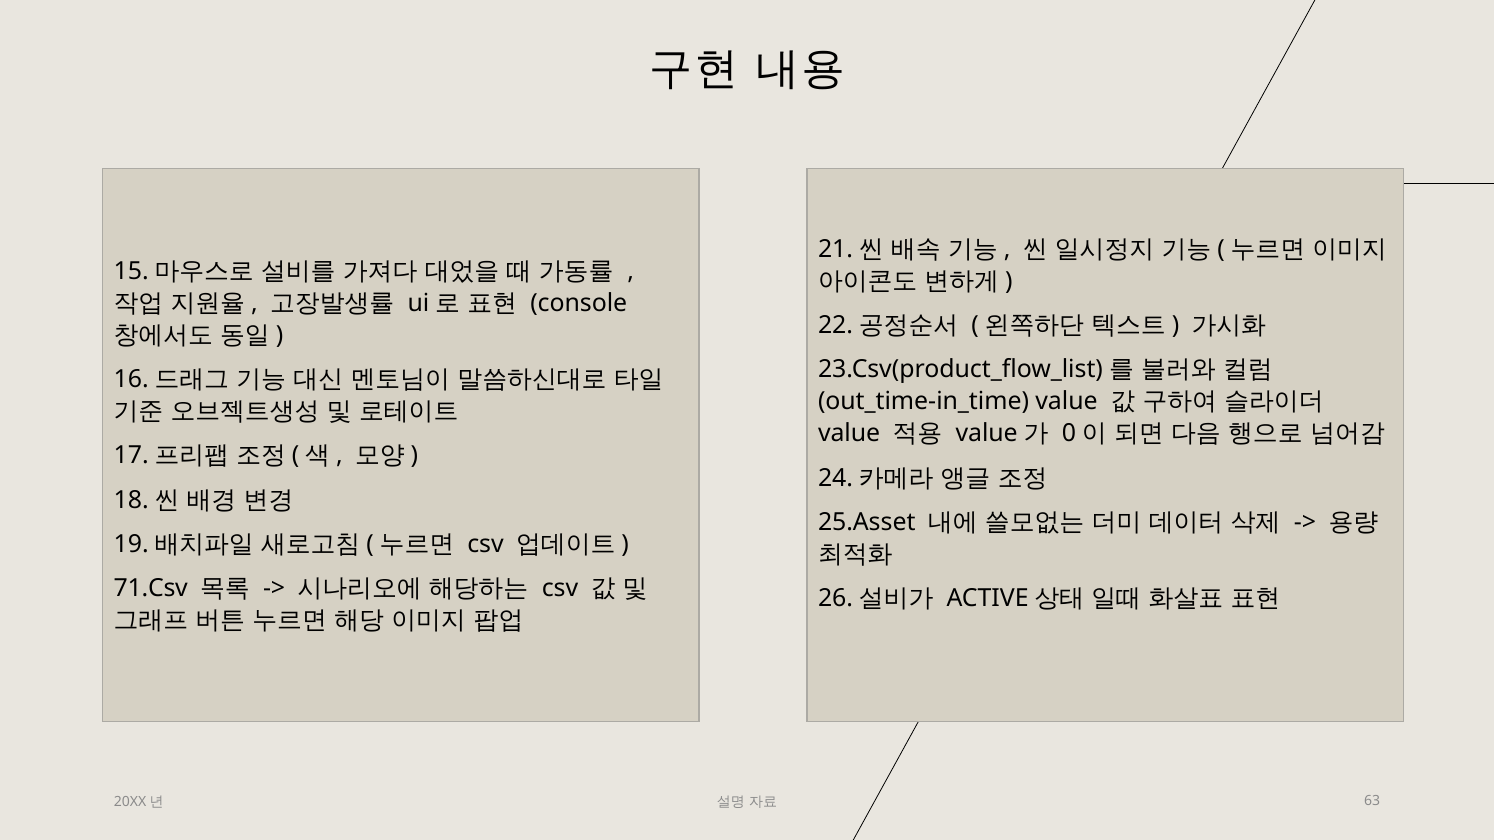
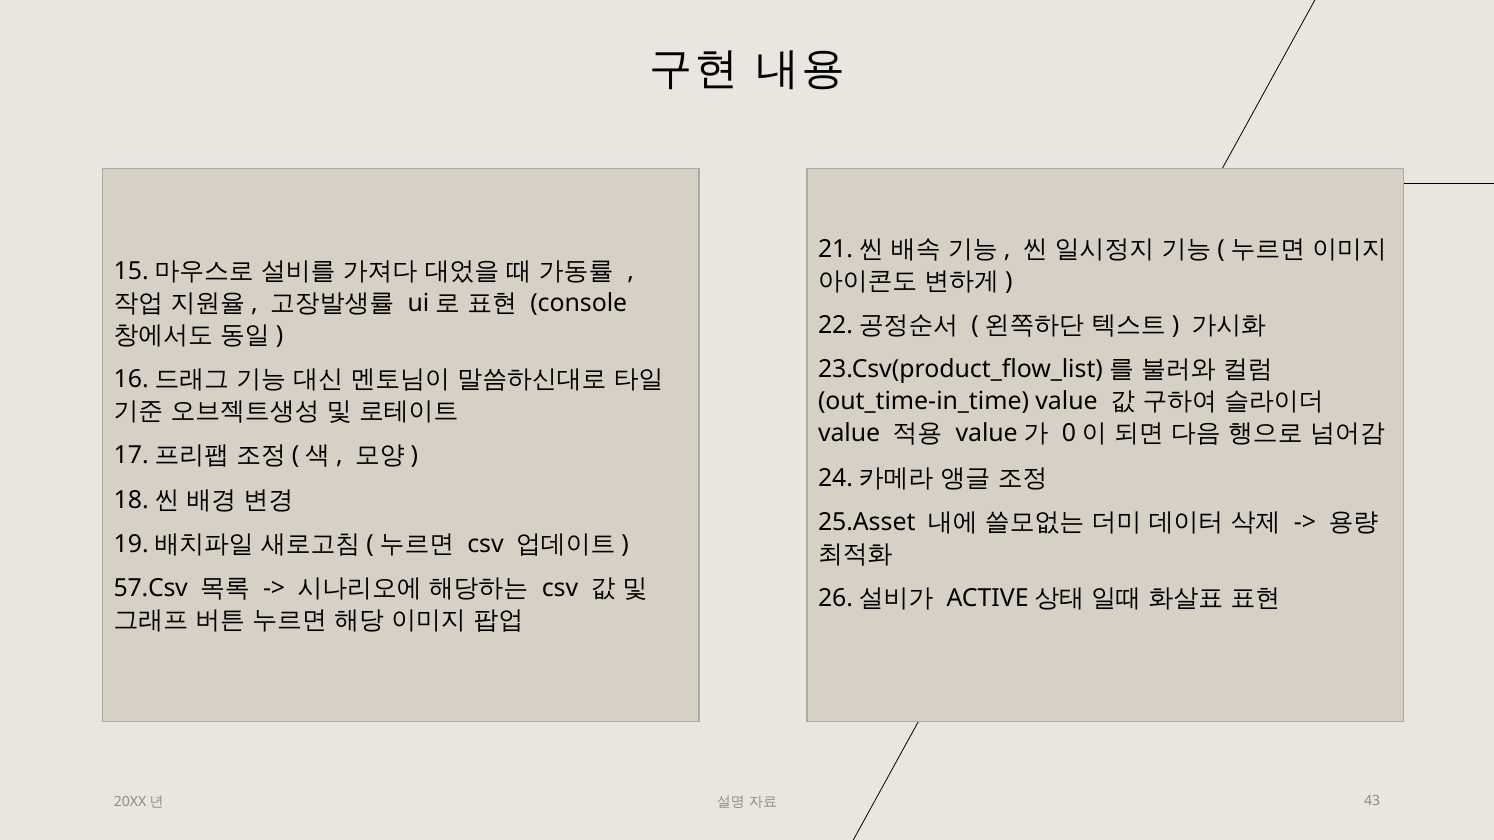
71.Csv: 71.Csv -> 57.Csv
63: 63 -> 43
